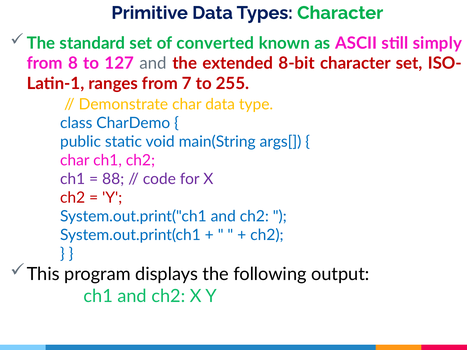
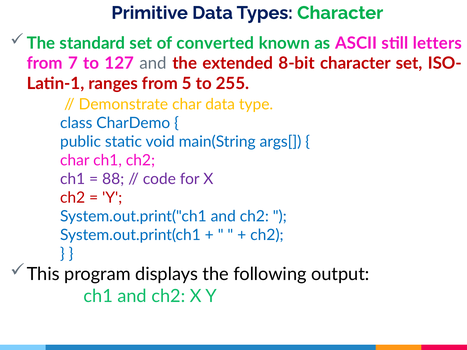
simply: simply -> letters
8: 8 -> 7
7: 7 -> 5
